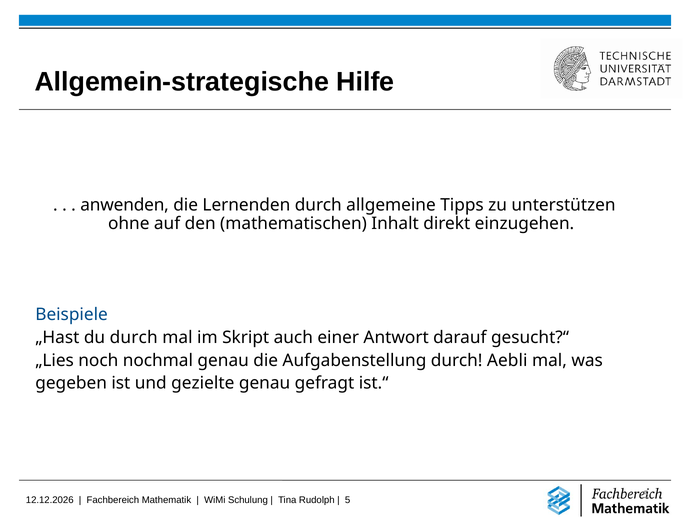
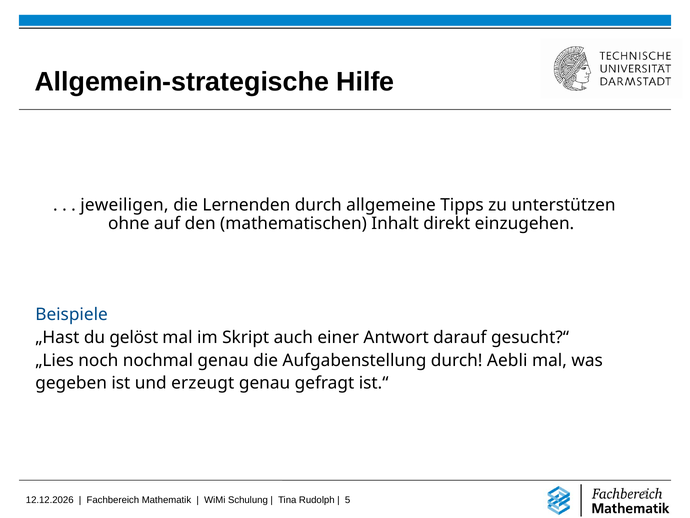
anwenden: anwenden -> jeweiligen
du durch: durch -> gelöst
gezielte: gezielte -> erzeugt
